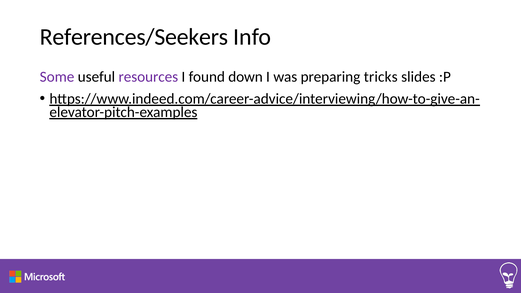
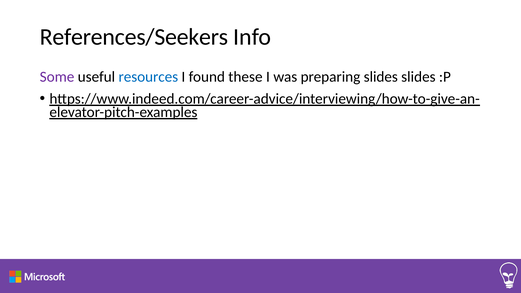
resources colour: purple -> blue
down: down -> these
preparing tricks: tricks -> slides
